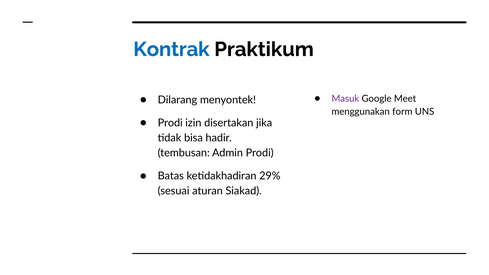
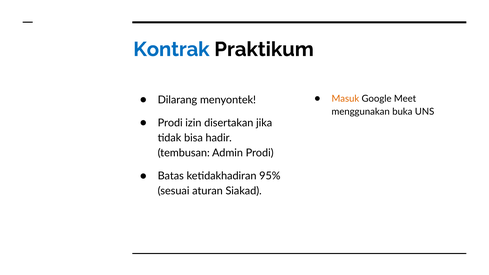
Masuk colour: purple -> orange
form: form -> buka
29%: 29% -> 95%
